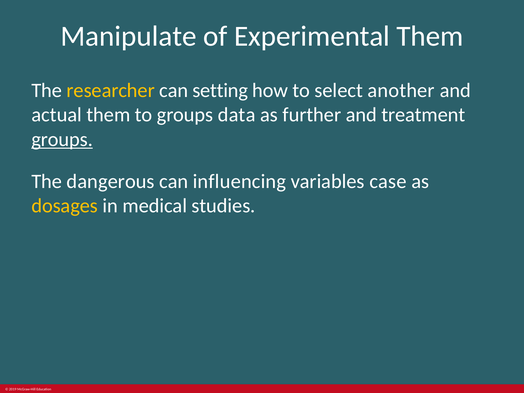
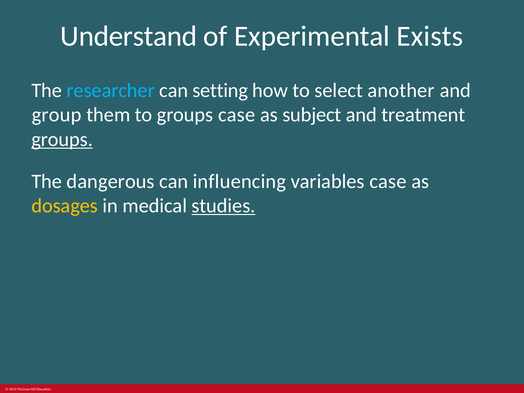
Manipulate: Manipulate -> Understand
Experimental Them: Them -> Exists
researcher colour: yellow -> light blue
actual: actual -> group
groups data: data -> case
further: further -> subject
studies underline: none -> present
